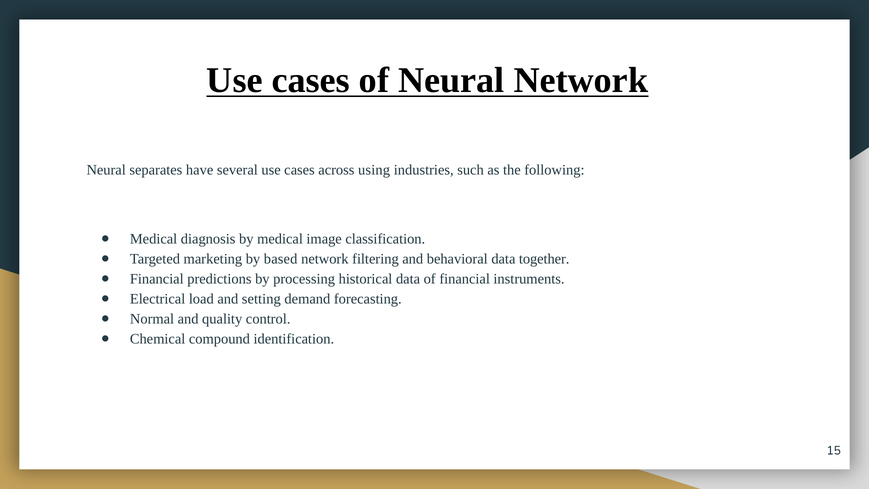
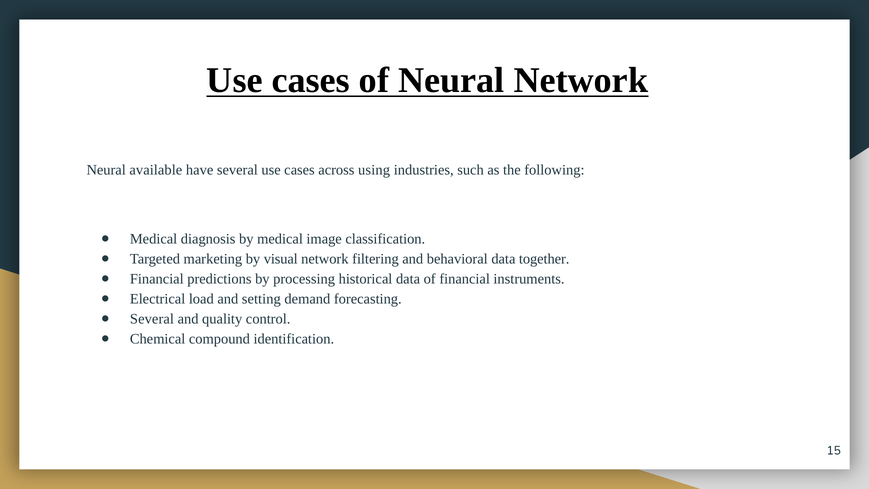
separates: separates -> available
based: based -> visual
Normal at (152, 319): Normal -> Several
